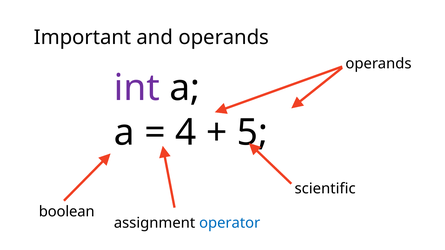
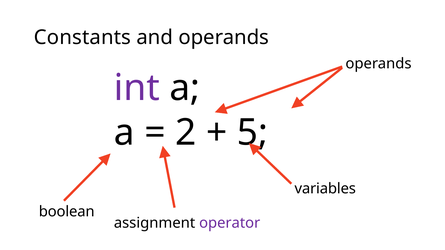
Important: Important -> Constants
4: 4 -> 2
scientific: scientific -> variables
operator colour: blue -> purple
